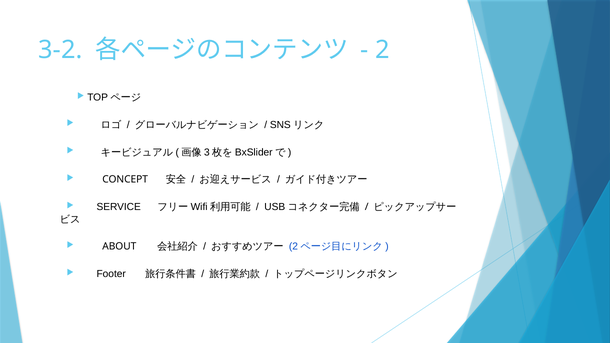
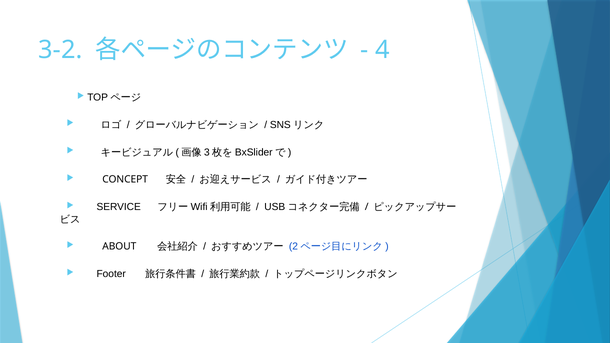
2: 2 -> 4
